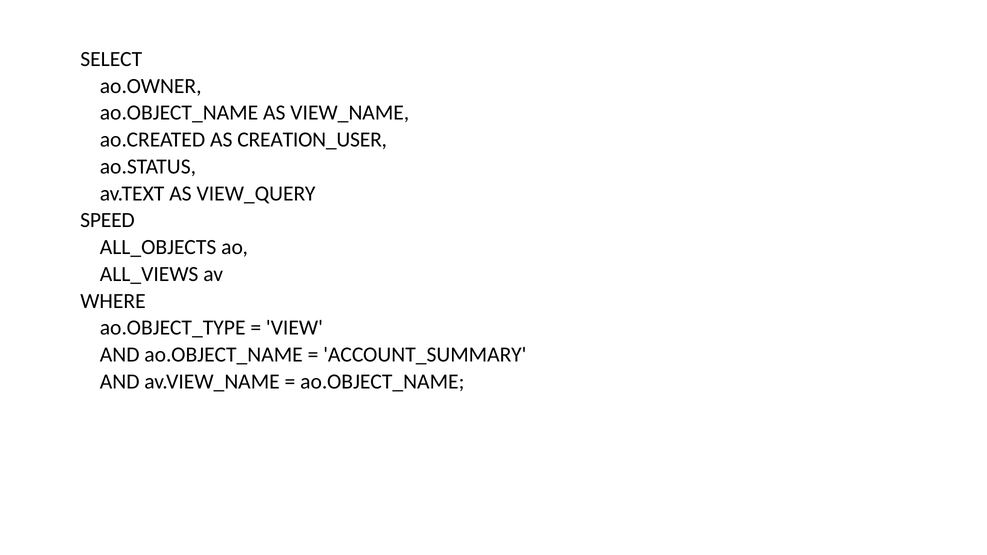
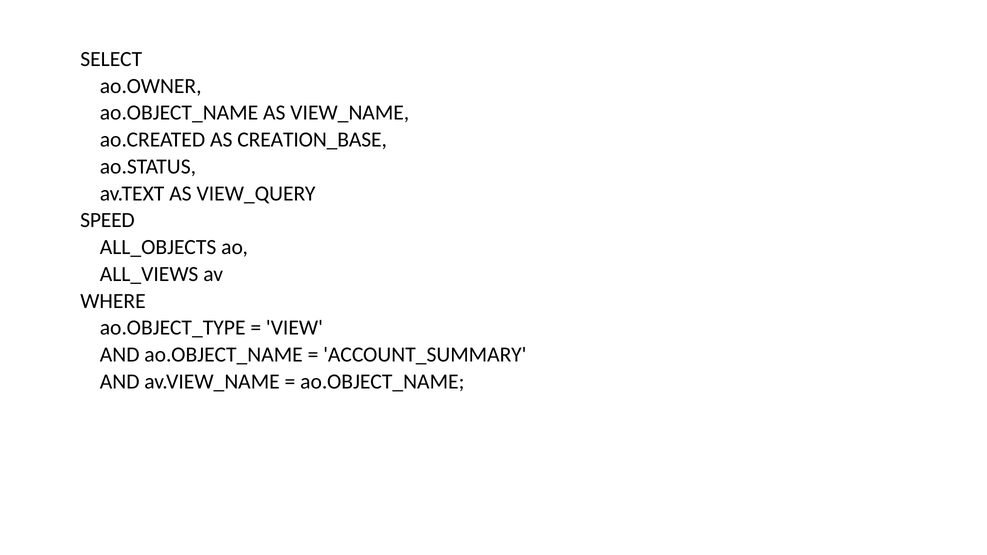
CREATION_USER: CREATION_USER -> CREATION_BASE
